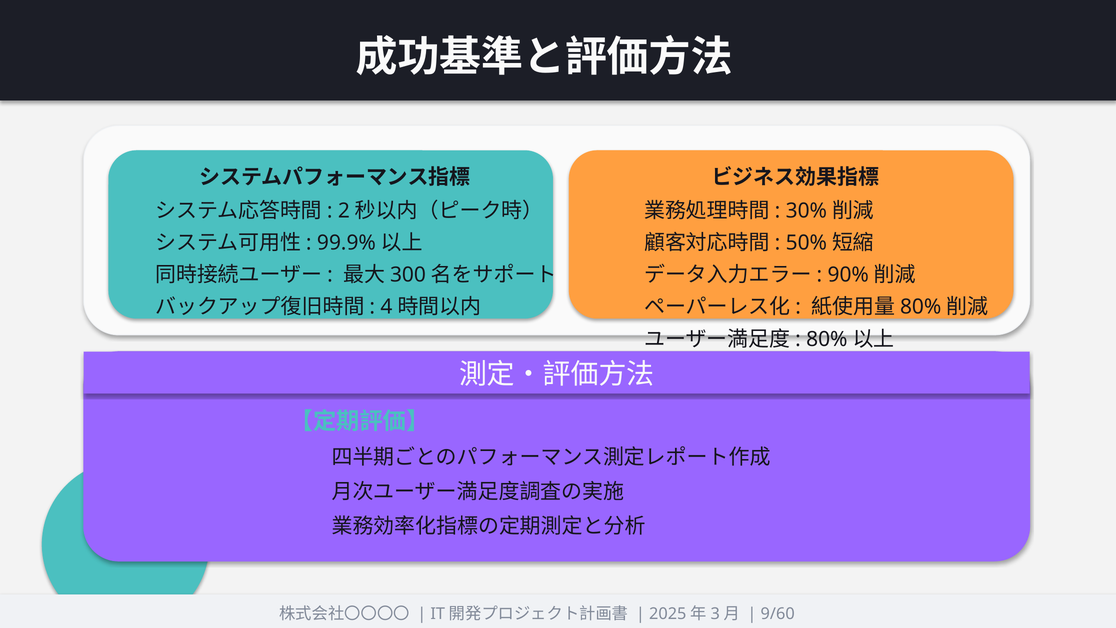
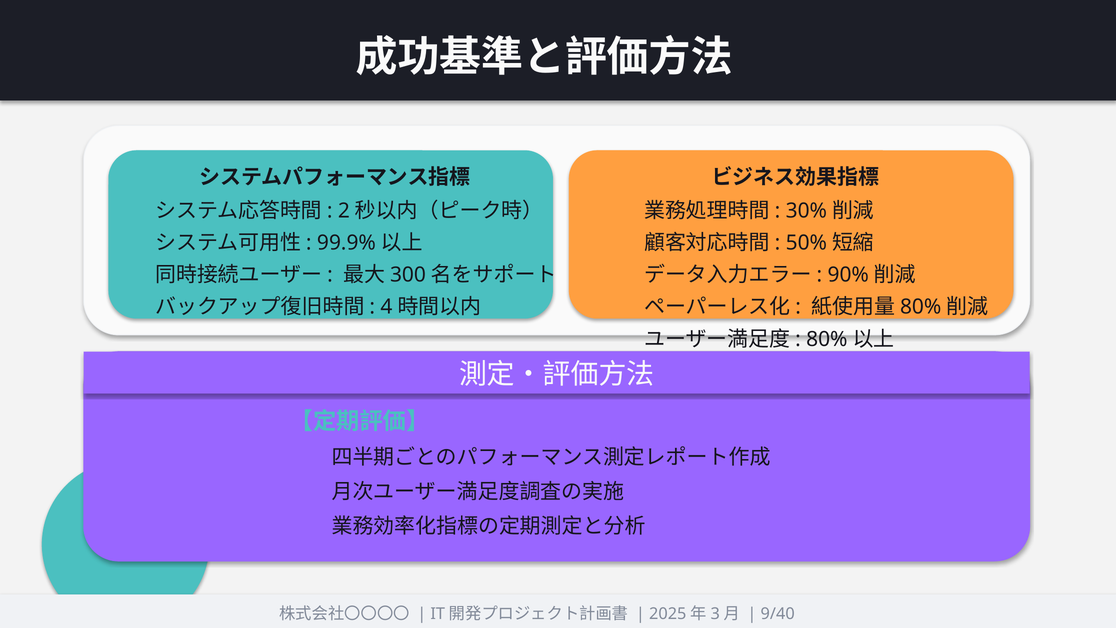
9/60: 9/60 -> 9/40
